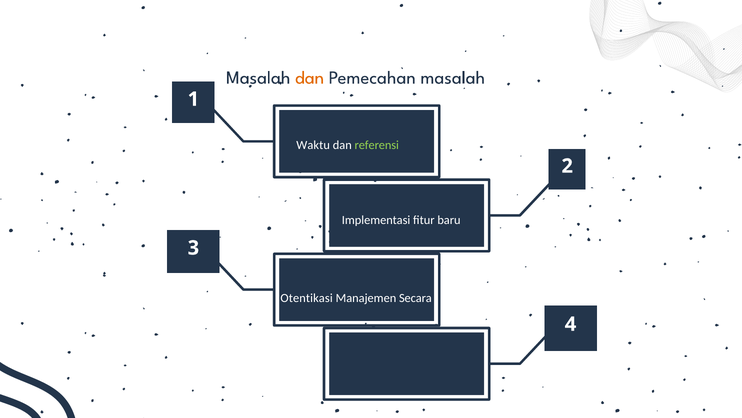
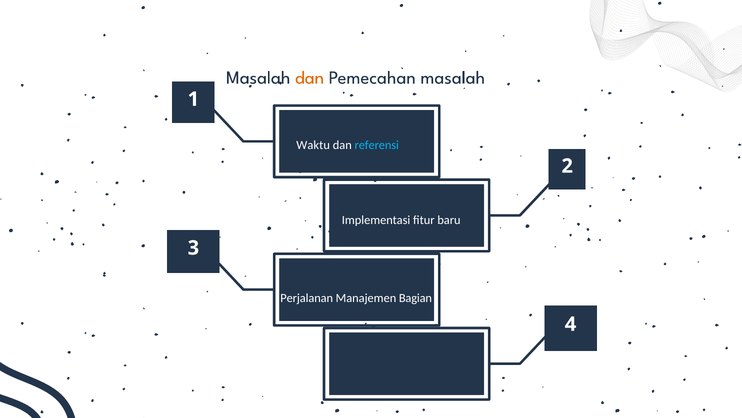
referensi colour: light green -> light blue
Otentikasi: Otentikasi -> Perjalanan
Secara: Secara -> Bagian
